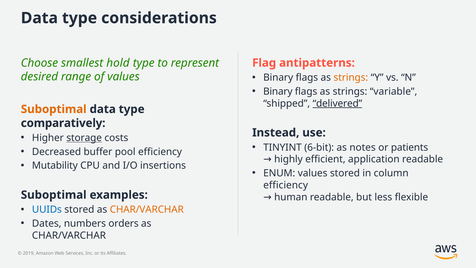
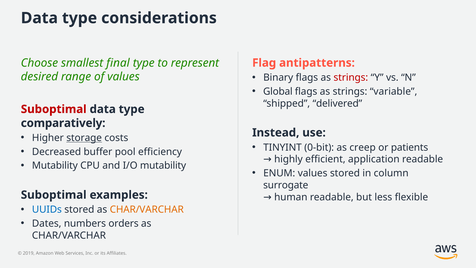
hold: hold -> final
strings at (351, 78) colour: orange -> red
Binary at (278, 91): Binary -> Global
delivered underline: present -> none
Suboptimal at (54, 109) colour: orange -> red
6-bit: 6-bit -> 0-bit
notes: notes -> creep
I/O insertions: insertions -> mutability
efficiency at (286, 185): efficiency -> surrogate
